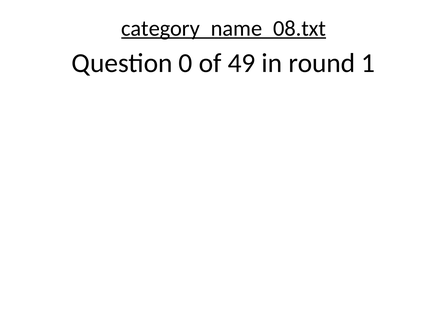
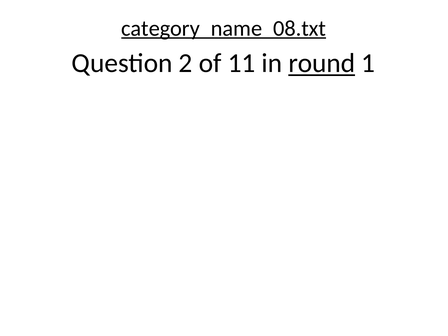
0: 0 -> 2
49: 49 -> 11
round underline: none -> present
